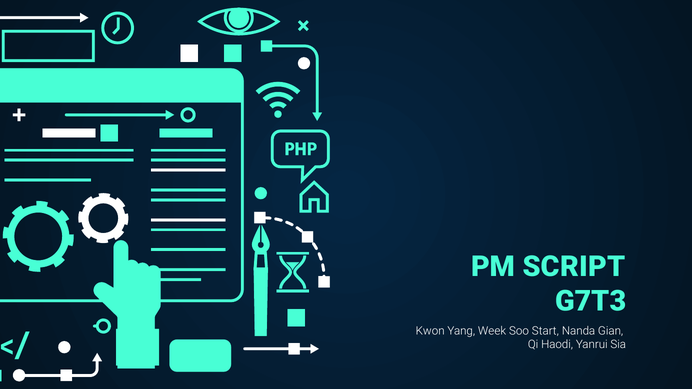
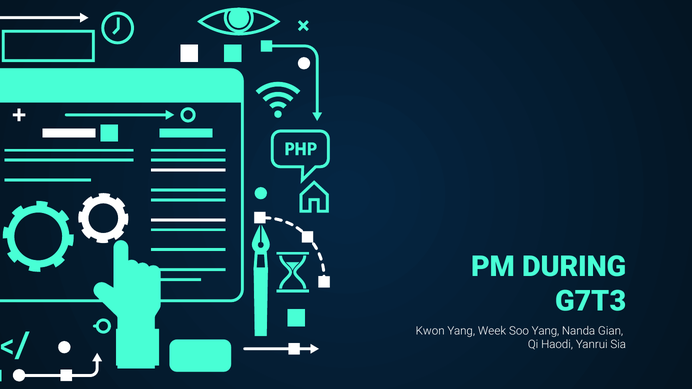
SCRIPT: SCRIPT -> DURING
Soo Start: Start -> Yang
